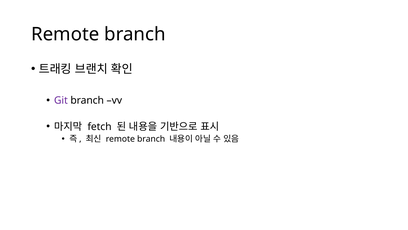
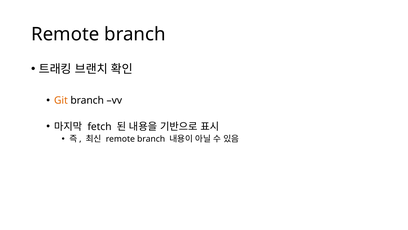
Git colour: purple -> orange
